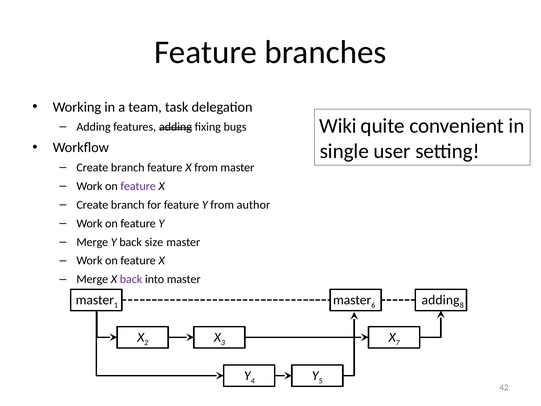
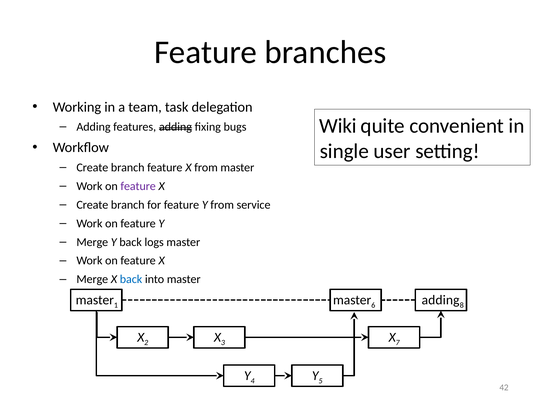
author: author -> service
size: size -> logs
back at (131, 279) colour: purple -> blue
